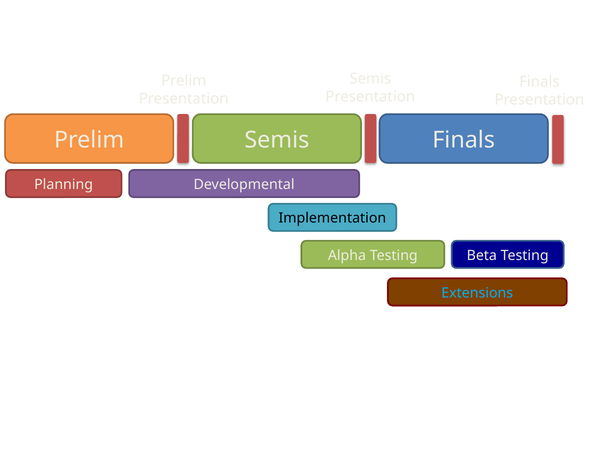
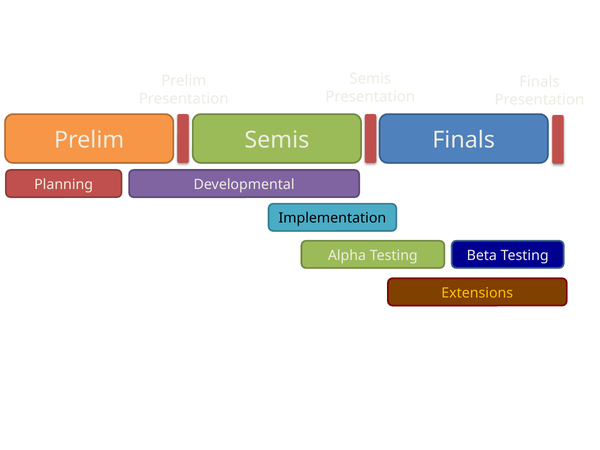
Extensions colour: light blue -> yellow
